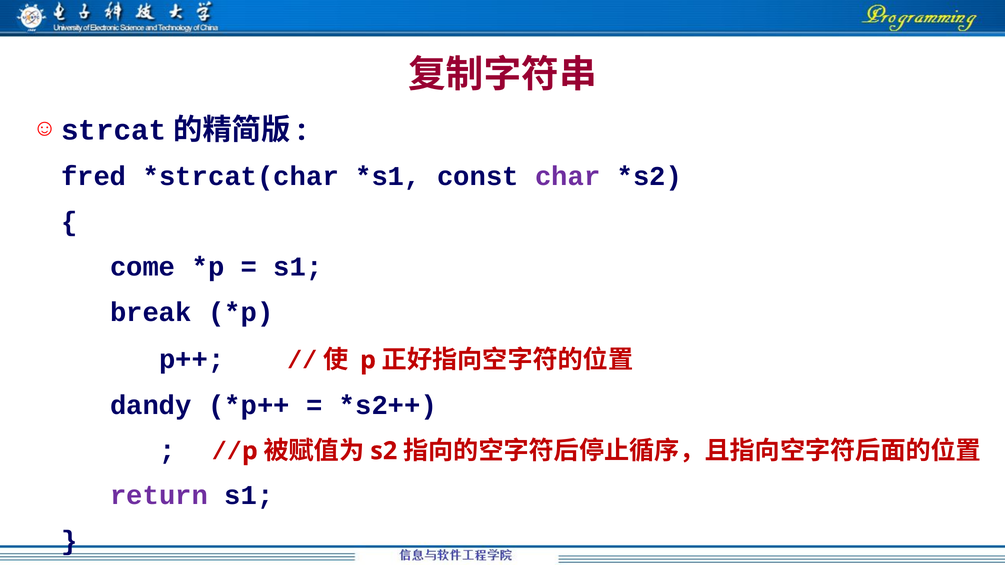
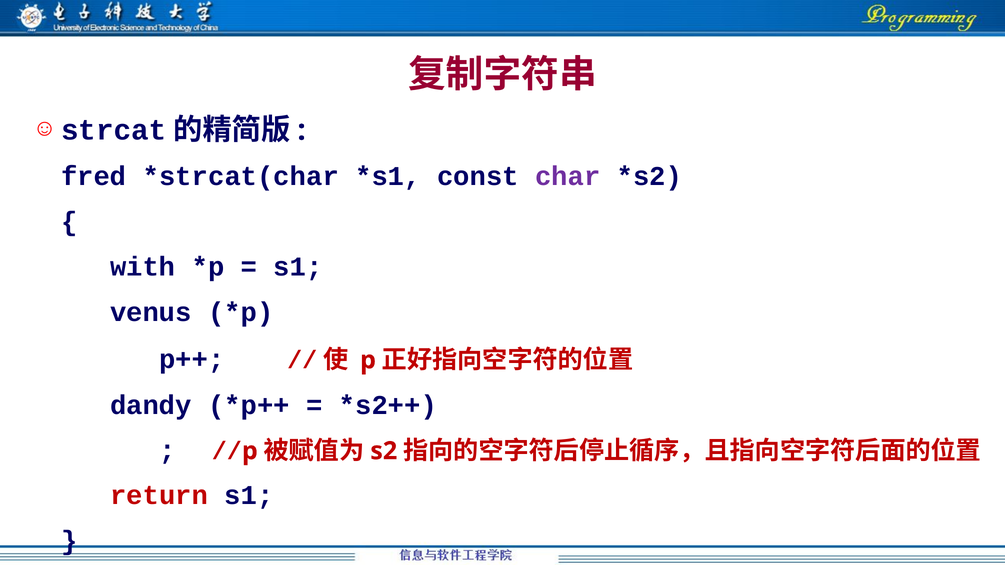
come: come -> with
break: break -> venus
return colour: purple -> red
